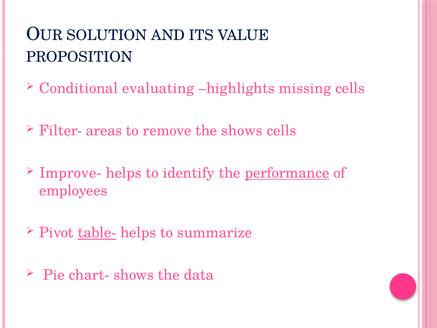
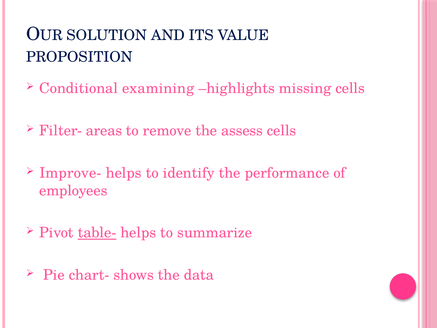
evaluating: evaluating -> examining
the shows: shows -> assess
performance underline: present -> none
